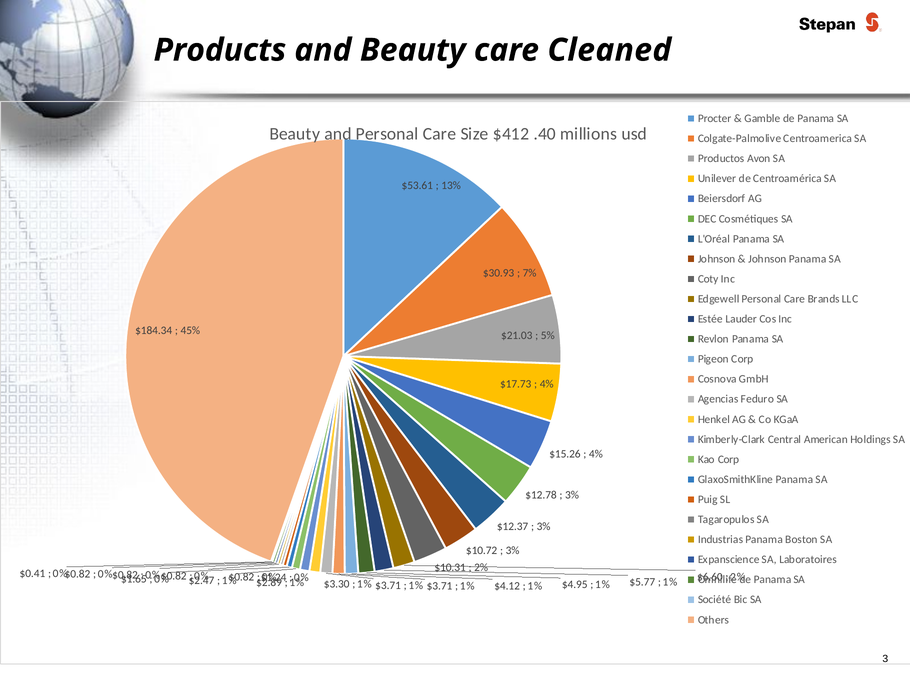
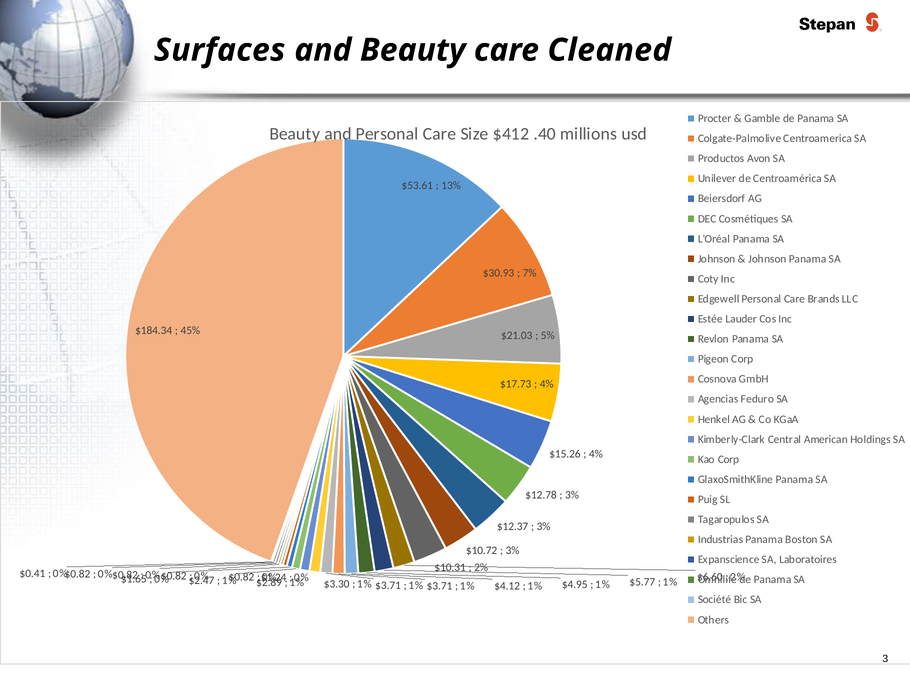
Products: Products -> Surfaces
